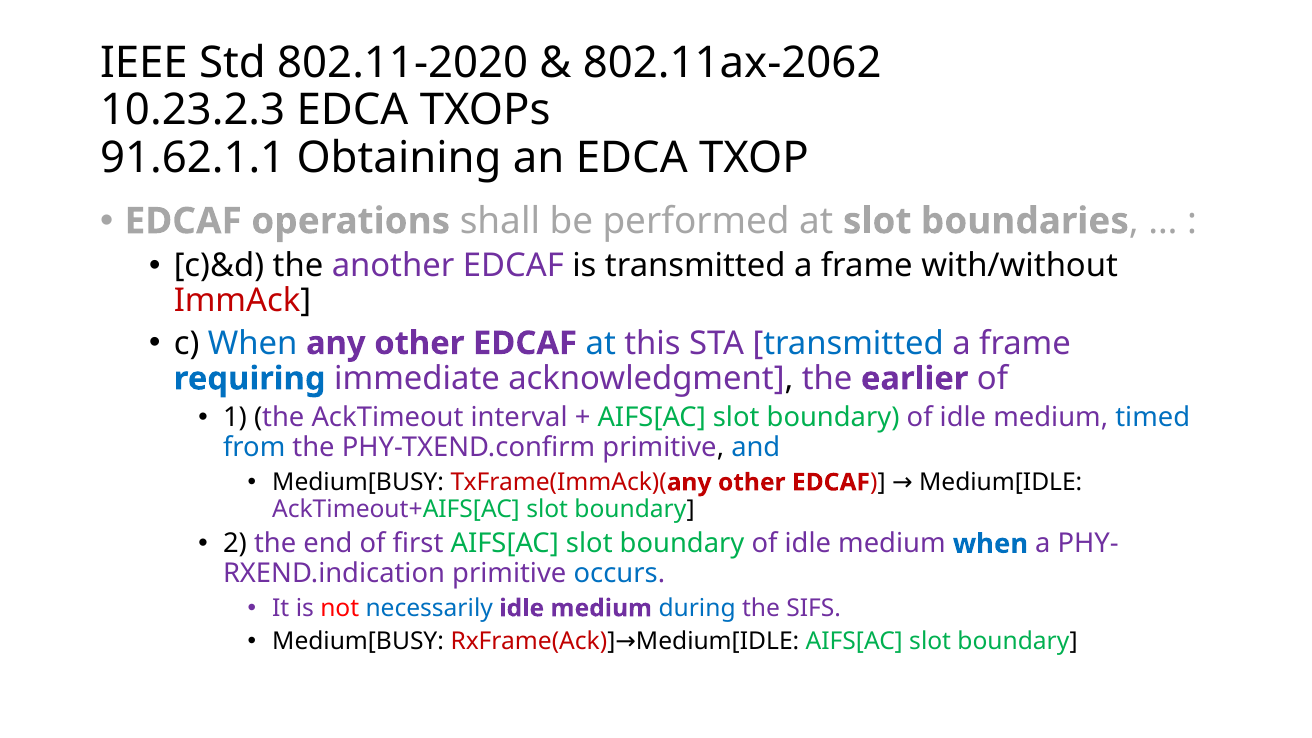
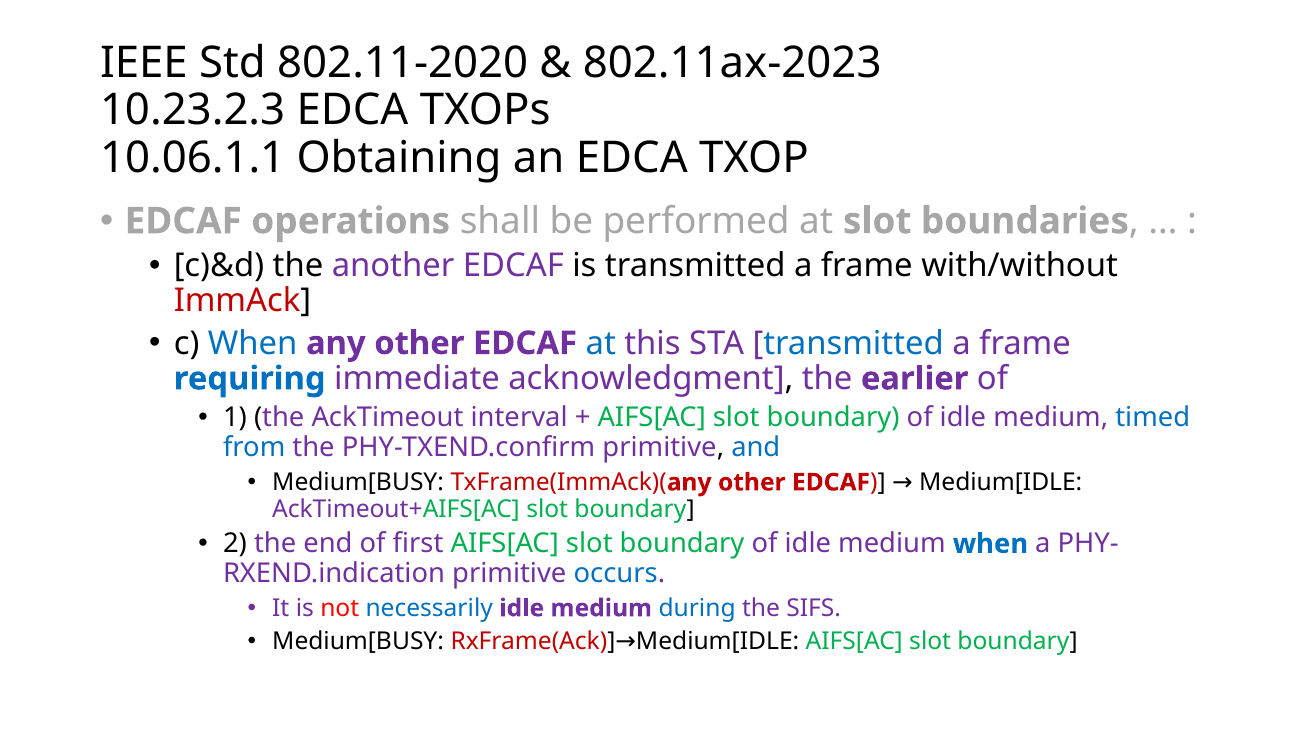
802.11ax-2062: 802.11ax-2062 -> 802.11ax-2023
91.62.1.1: 91.62.1.1 -> 10.06.1.1
